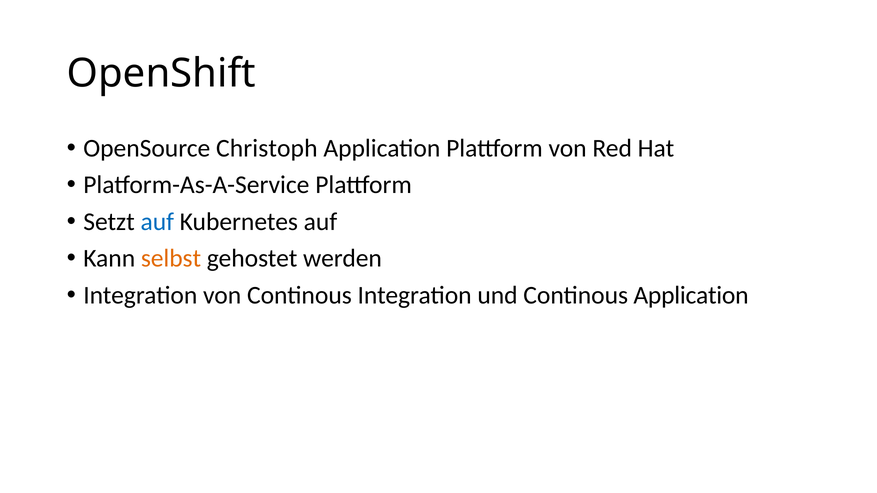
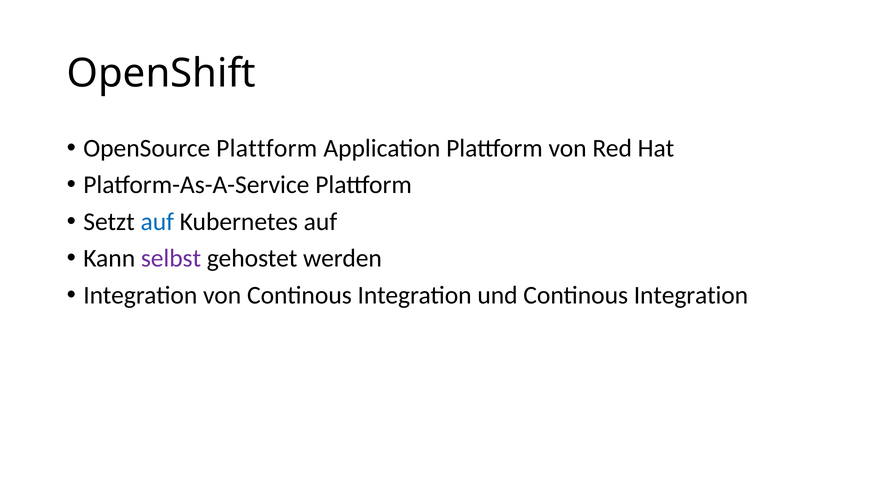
OpenSource Christoph: Christoph -> Plattform
selbst colour: orange -> purple
und Continous Application: Application -> Integration
